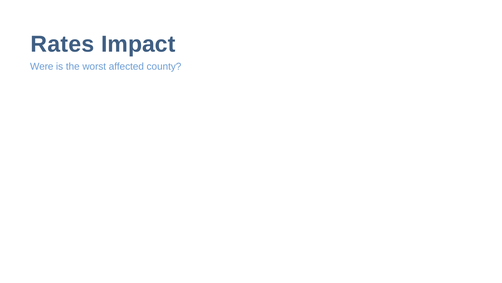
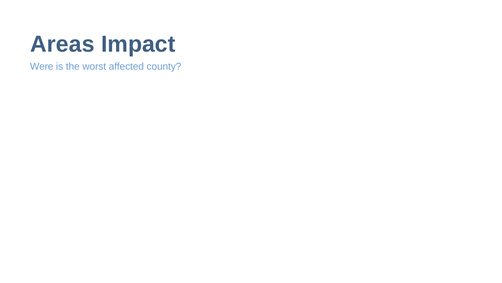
Rates: Rates -> Areas
